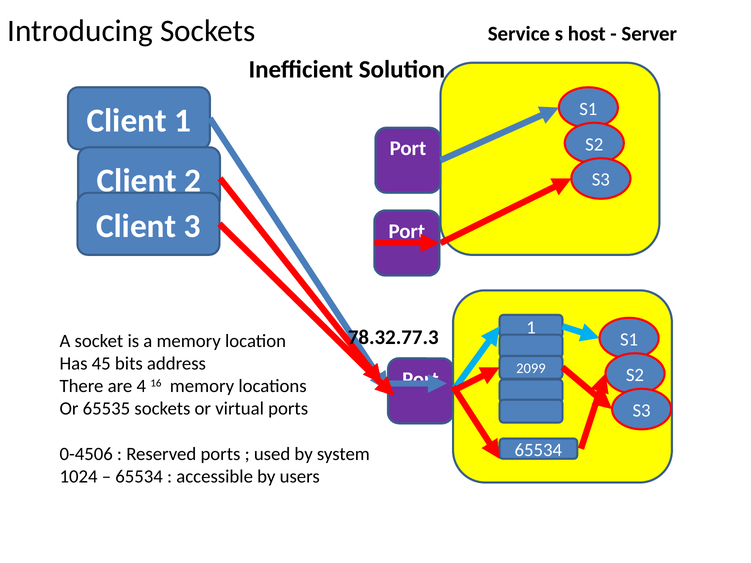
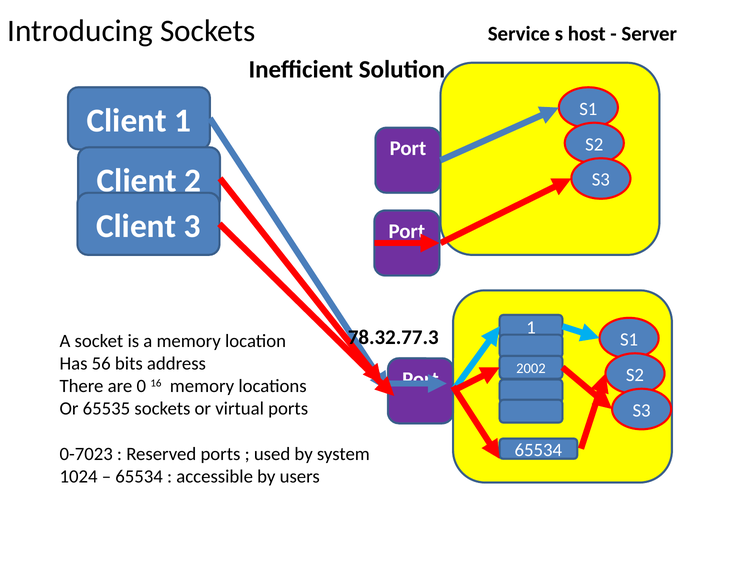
45: 45 -> 56
2099: 2099 -> 2002
4: 4 -> 0
0-4506: 0-4506 -> 0-7023
